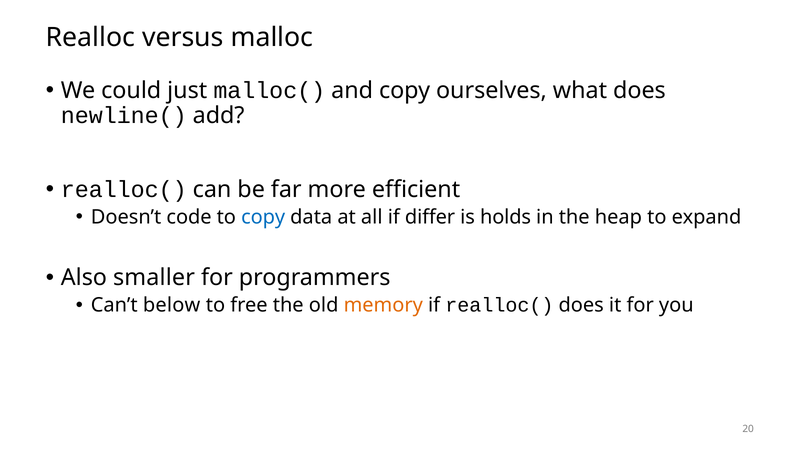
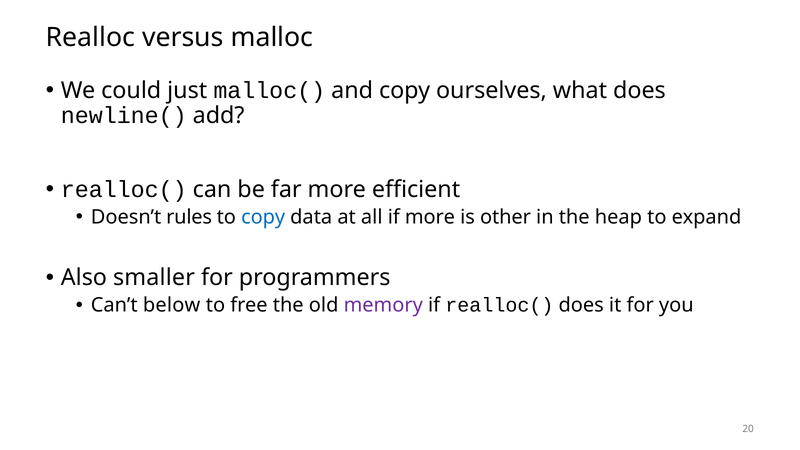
code: code -> rules
if differ: differ -> more
holds: holds -> other
memory colour: orange -> purple
